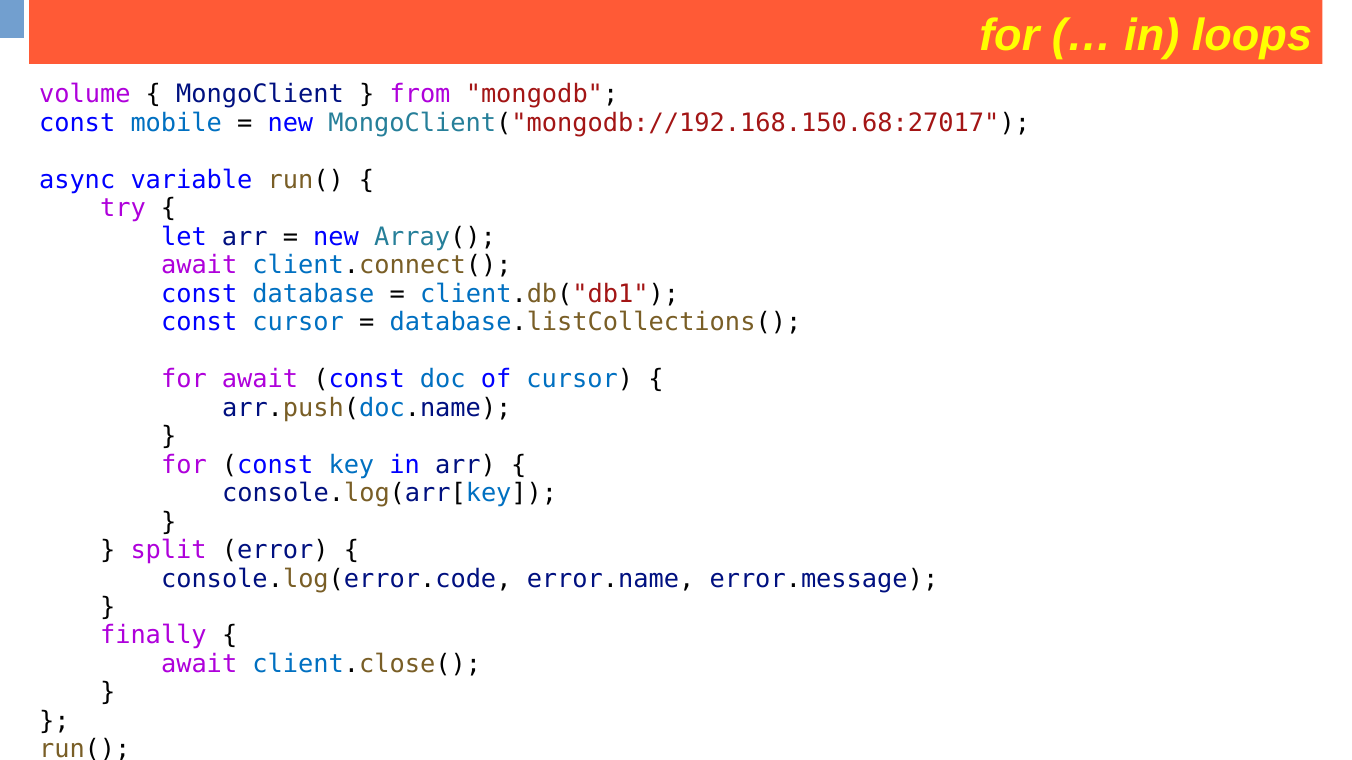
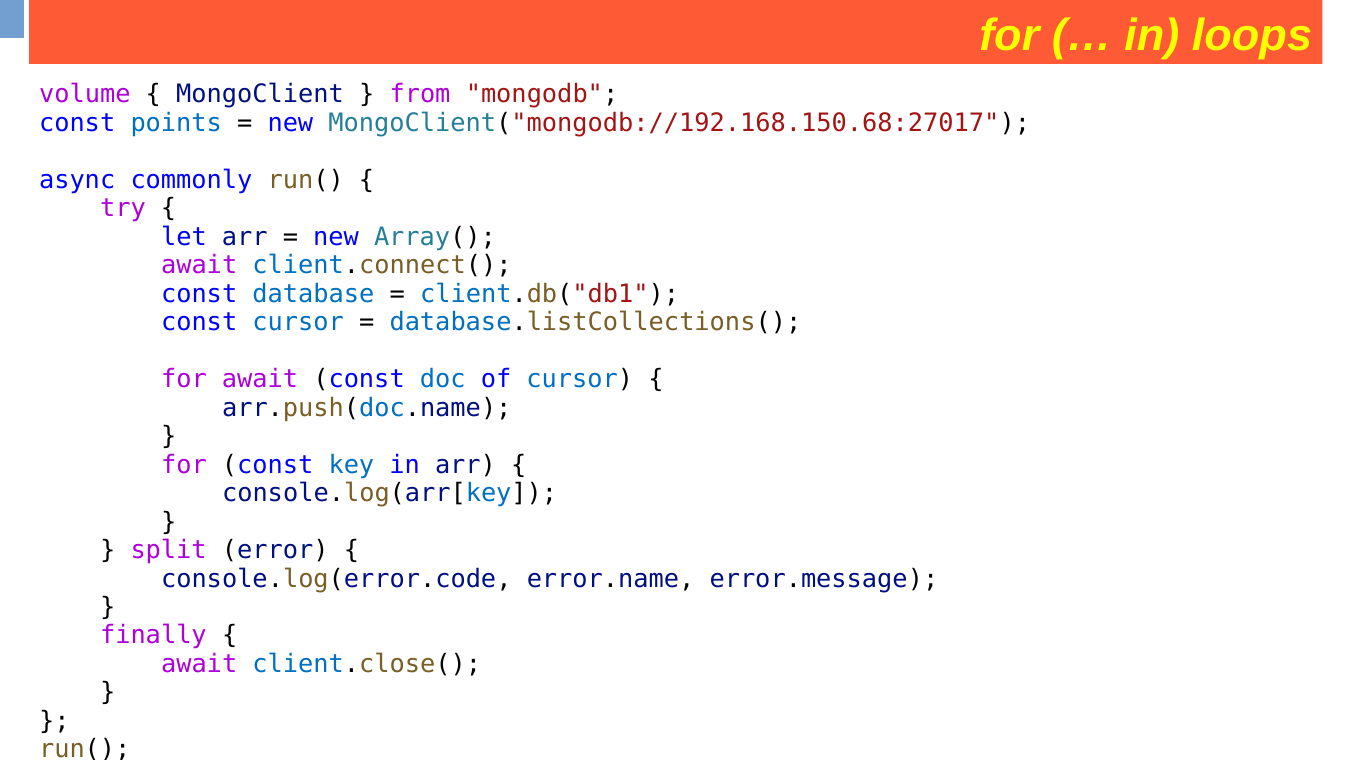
mobile: mobile -> points
variable: variable -> commonly
